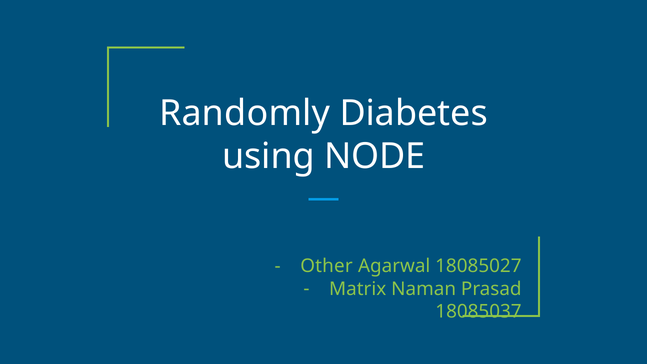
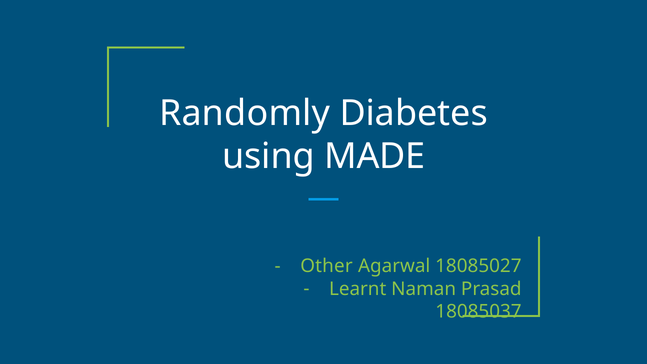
NODE: NODE -> MADE
Matrix: Matrix -> Learnt
